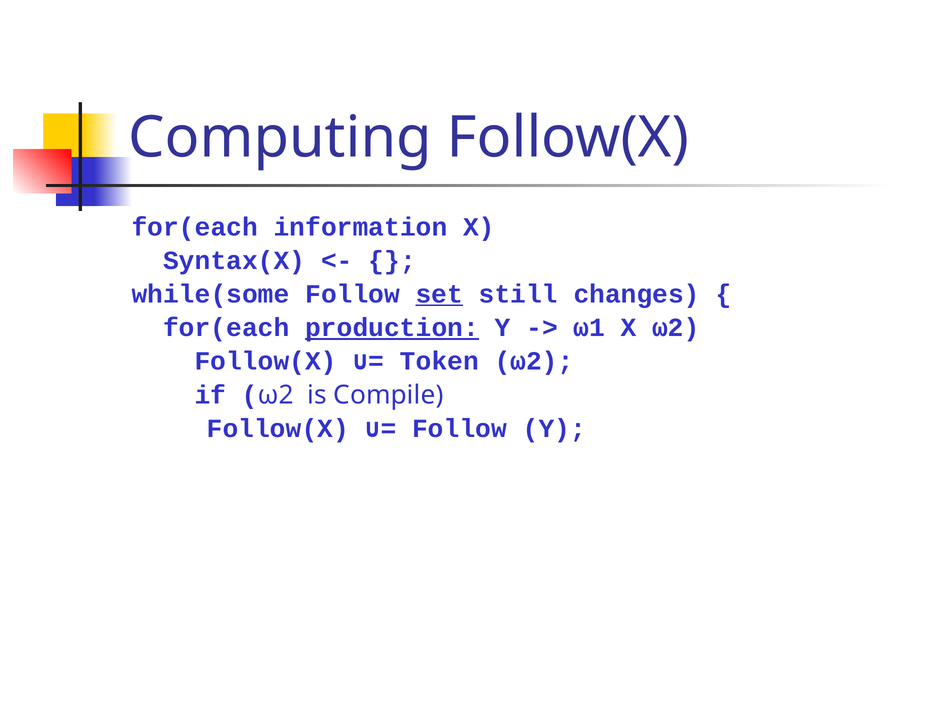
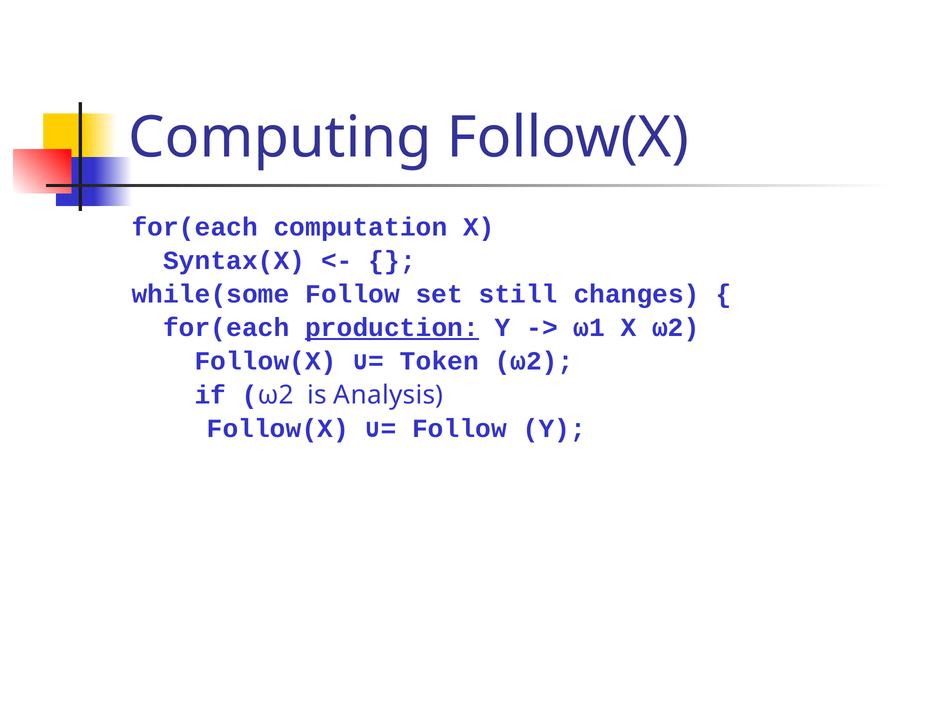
information: information -> computation
set underline: present -> none
Compile: Compile -> Analysis
